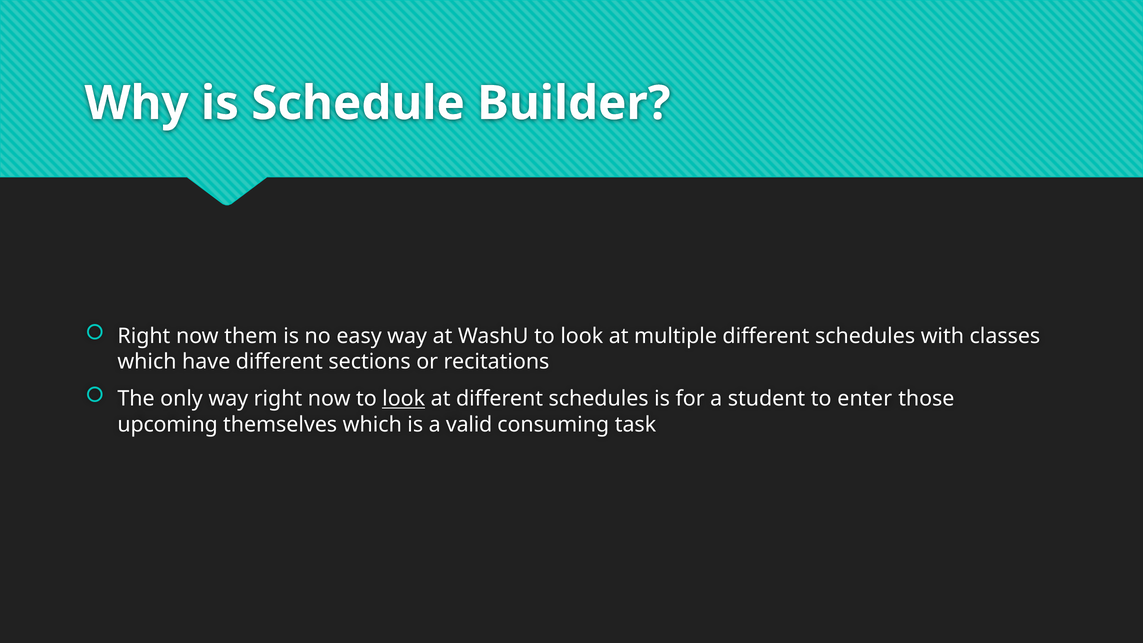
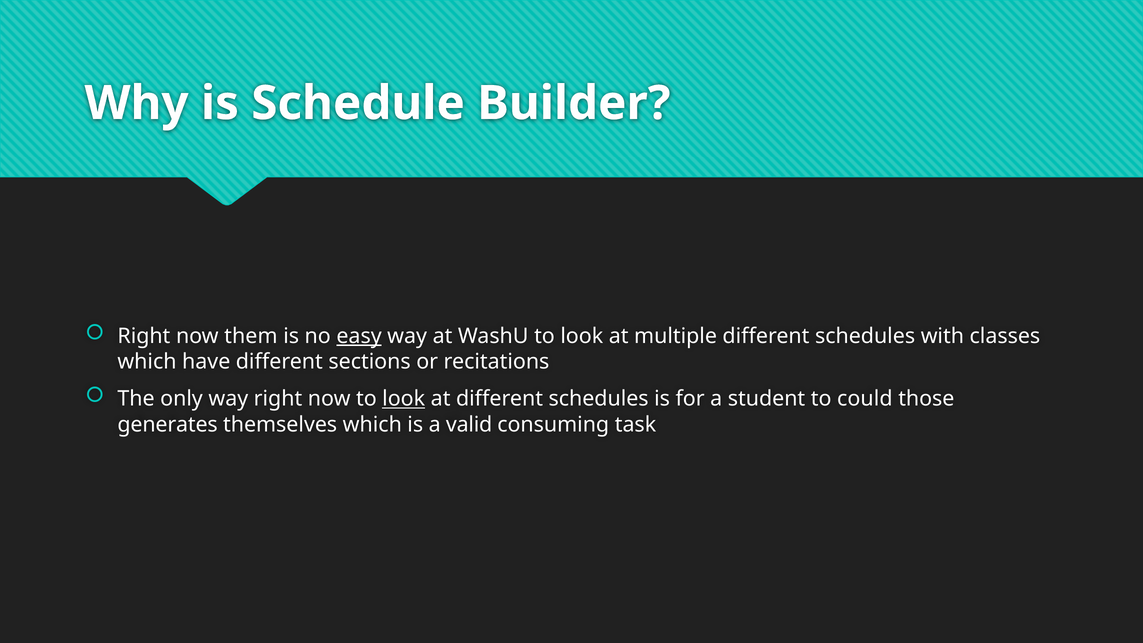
easy underline: none -> present
enter: enter -> could
upcoming: upcoming -> generates
